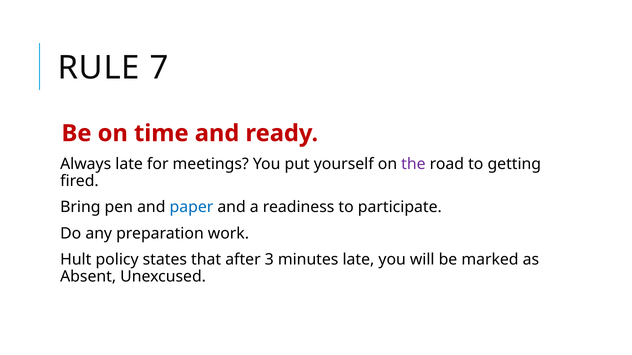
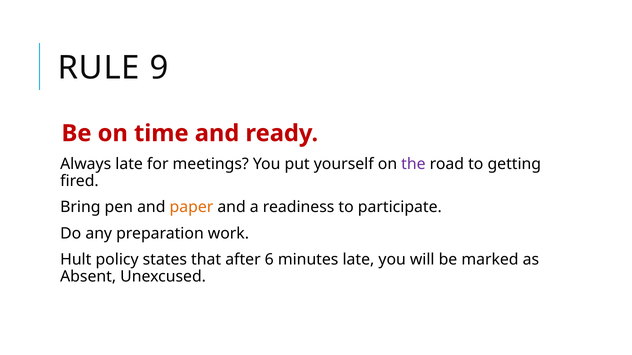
7: 7 -> 9
paper colour: blue -> orange
3: 3 -> 6
